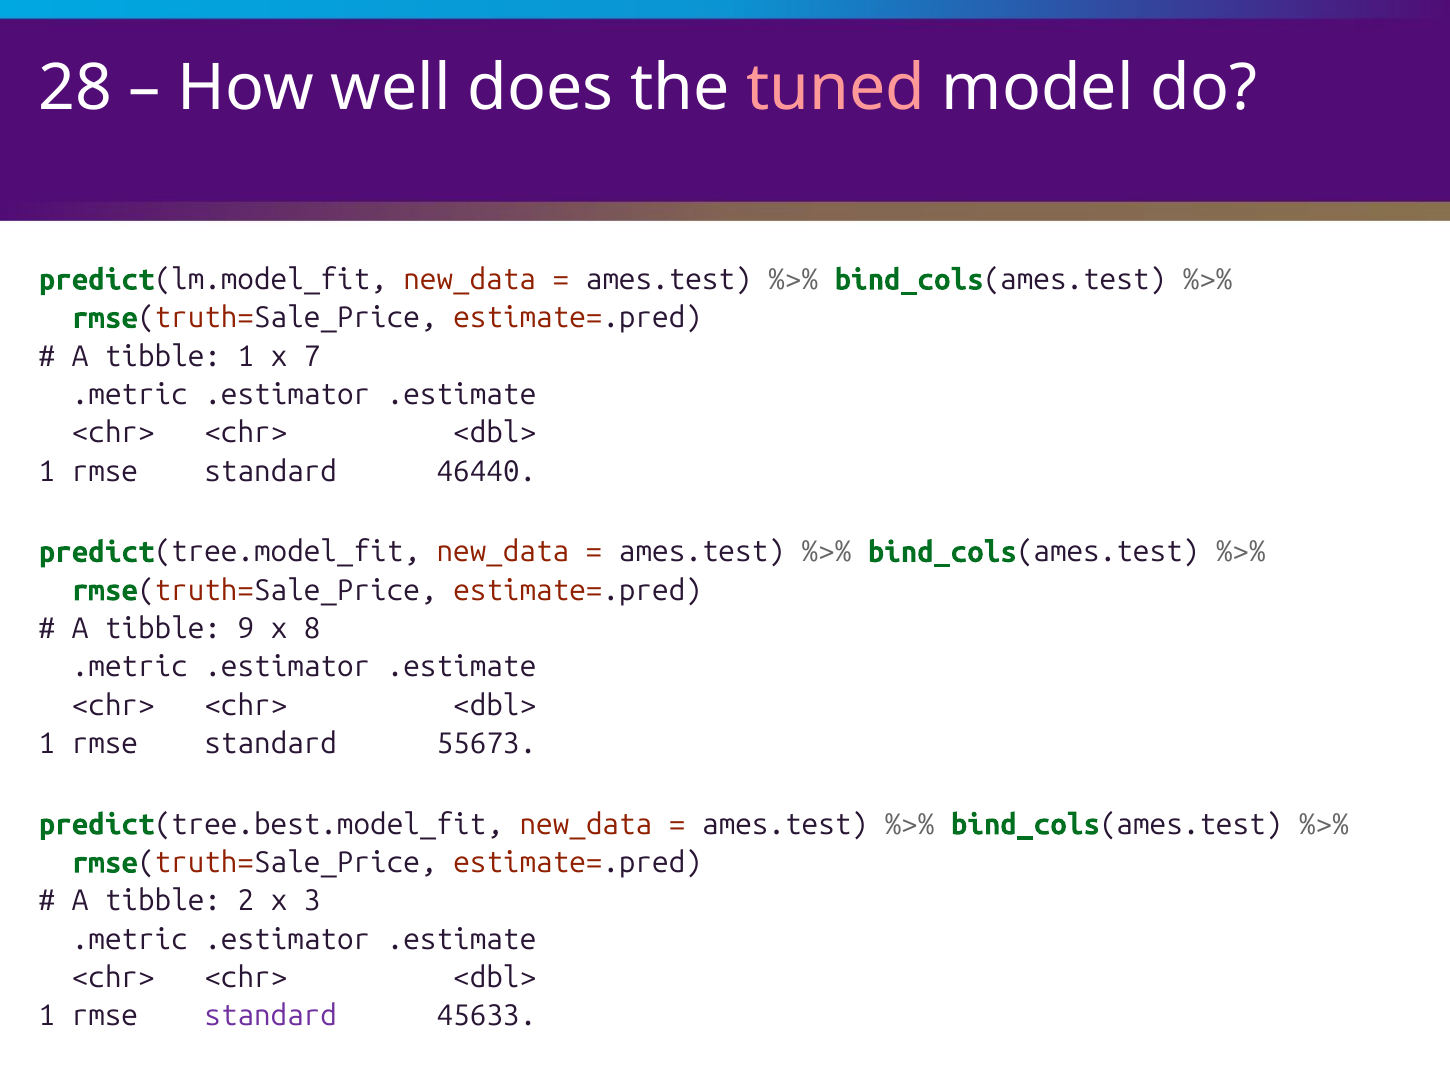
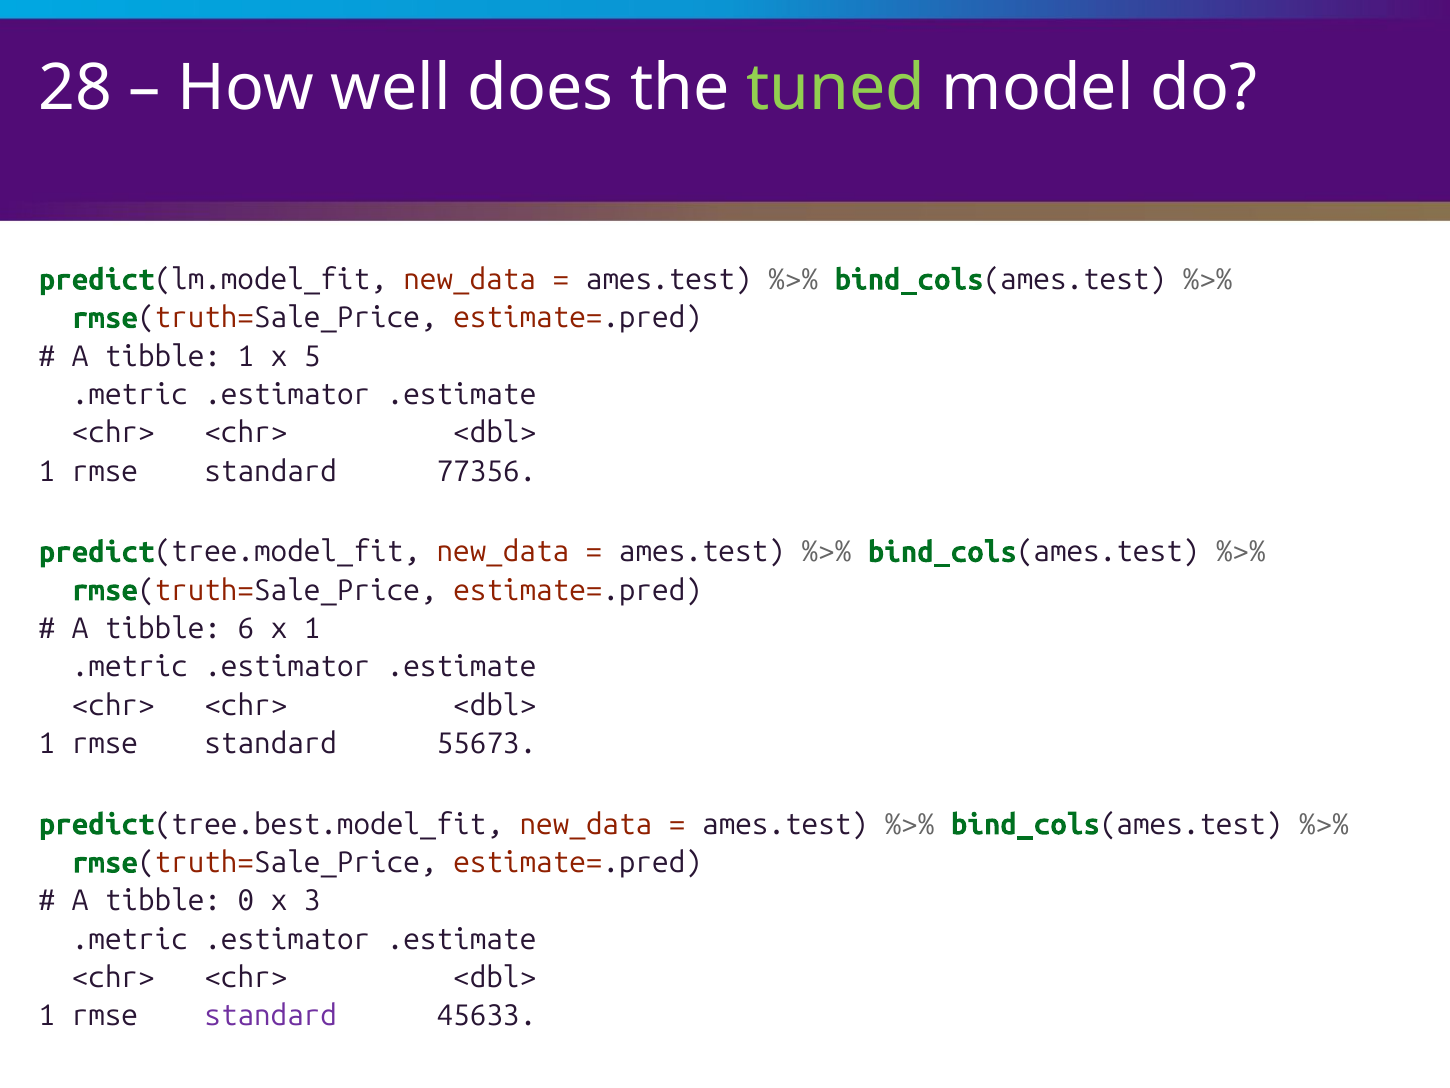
tuned colour: pink -> light green
7: 7 -> 5
46440: 46440 -> 77356
9: 9 -> 6
x 8: 8 -> 1
2: 2 -> 0
